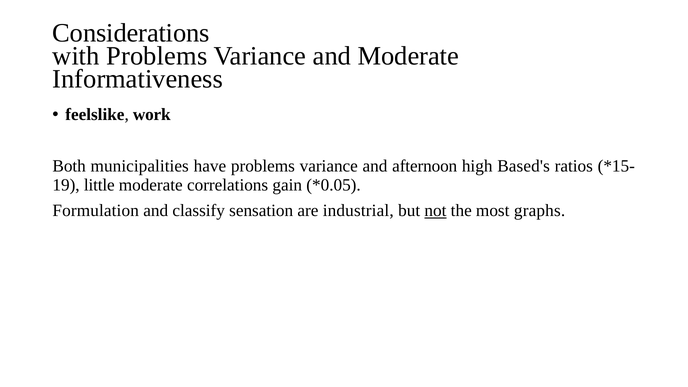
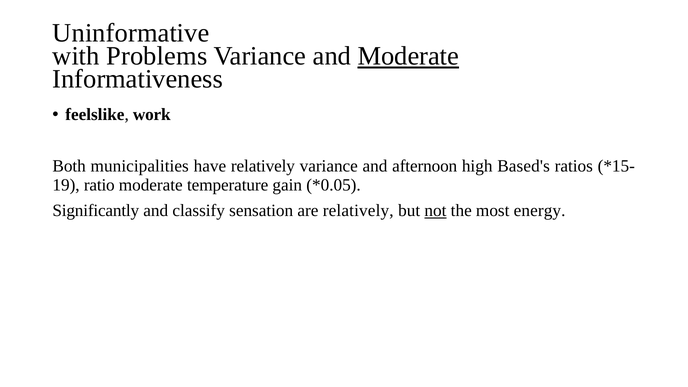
Considerations: Considerations -> Uninformative
Moderate at (408, 56) underline: none -> present
have problems: problems -> relatively
little: little -> ratio
correlations: correlations -> temperature
Formulation: Formulation -> Significantly
are industrial: industrial -> relatively
graphs: graphs -> energy
